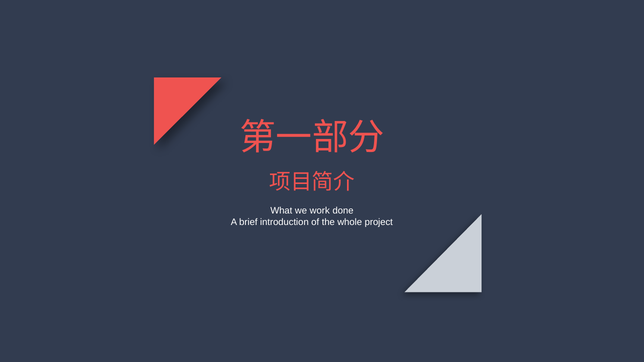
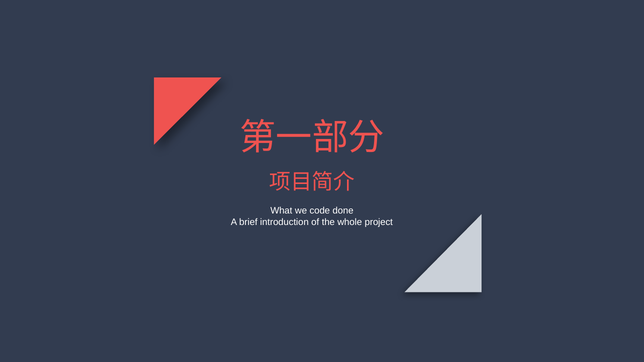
work: work -> code
